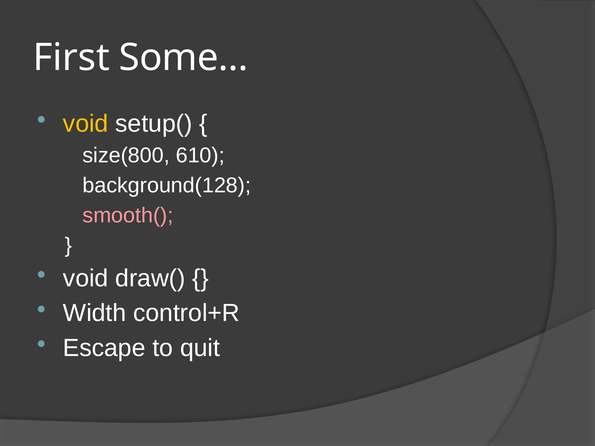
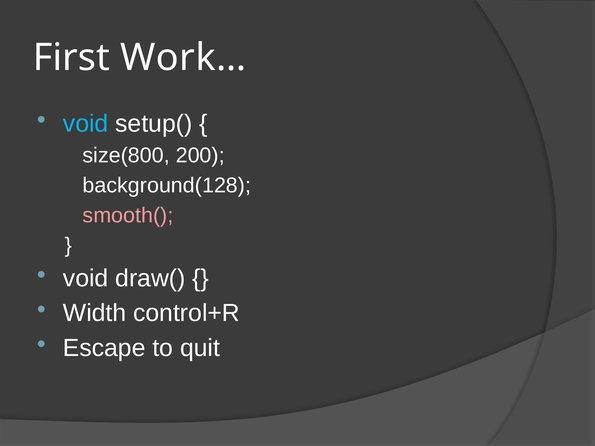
Some…: Some… -> Work…
void at (86, 124) colour: yellow -> light blue
610: 610 -> 200
